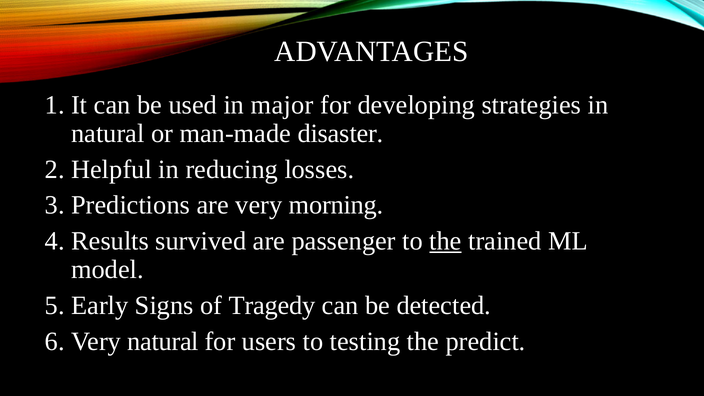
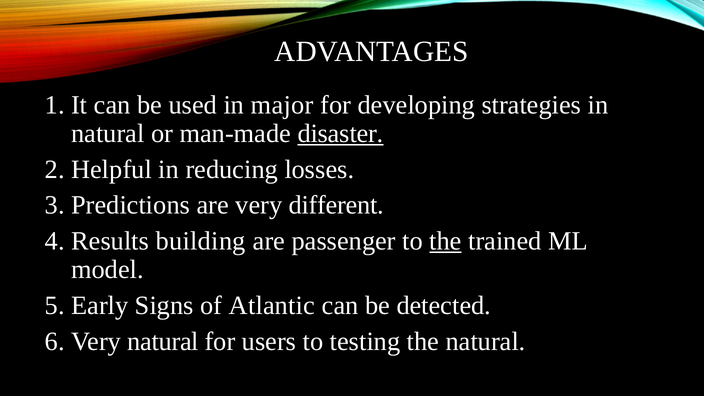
disaster underline: none -> present
morning: morning -> different
survived: survived -> building
Tragedy: Tragedy -> Atlantic
the predict: predict -> natural
